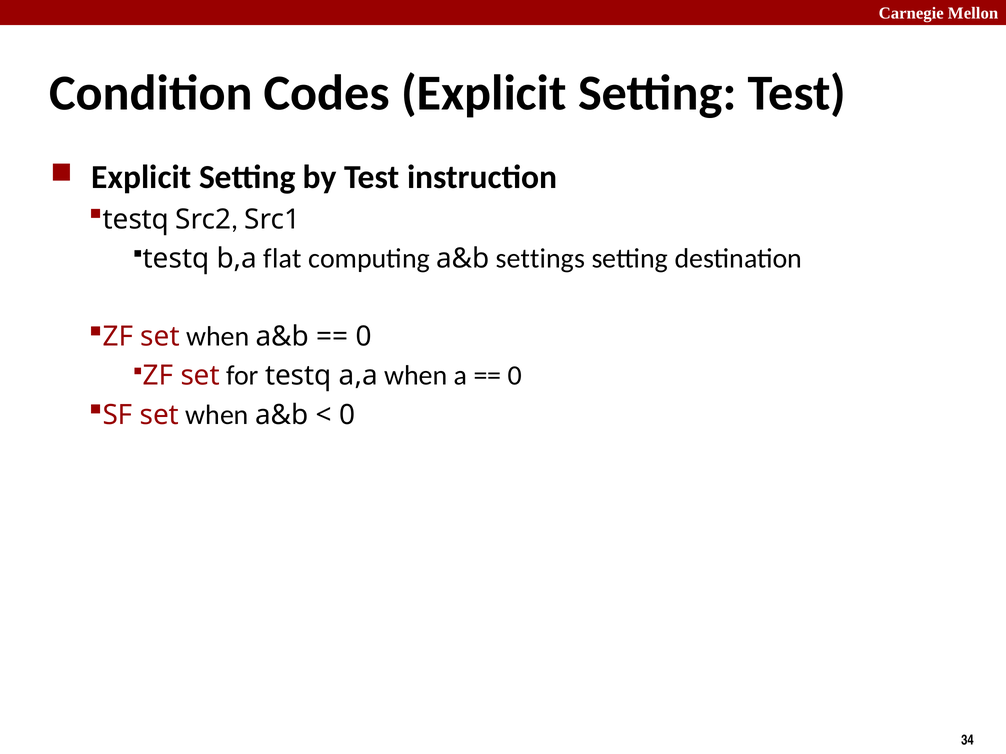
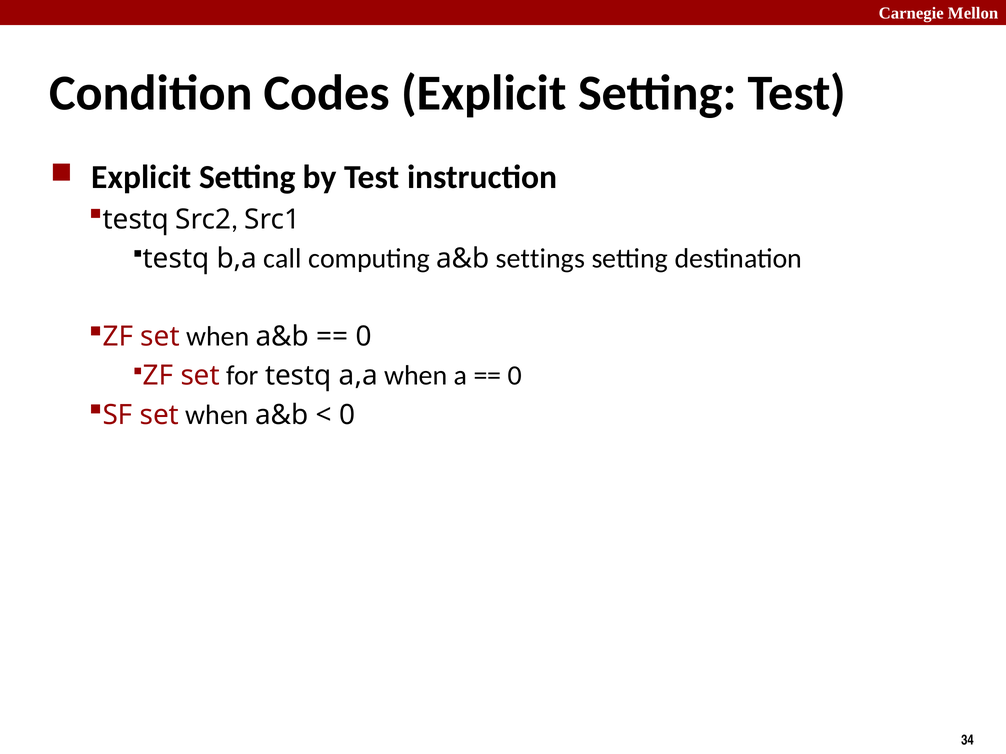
flat: flat -> call
